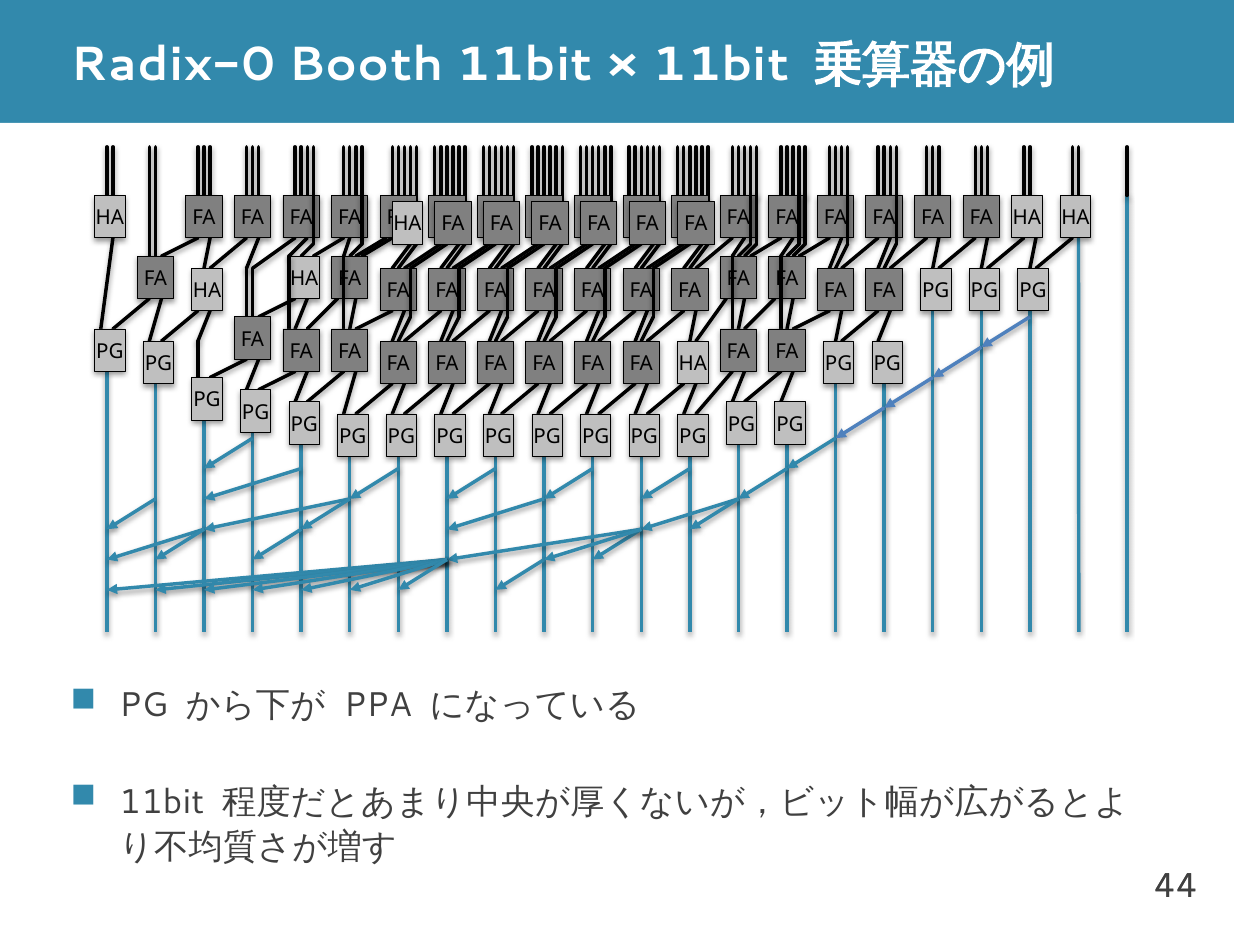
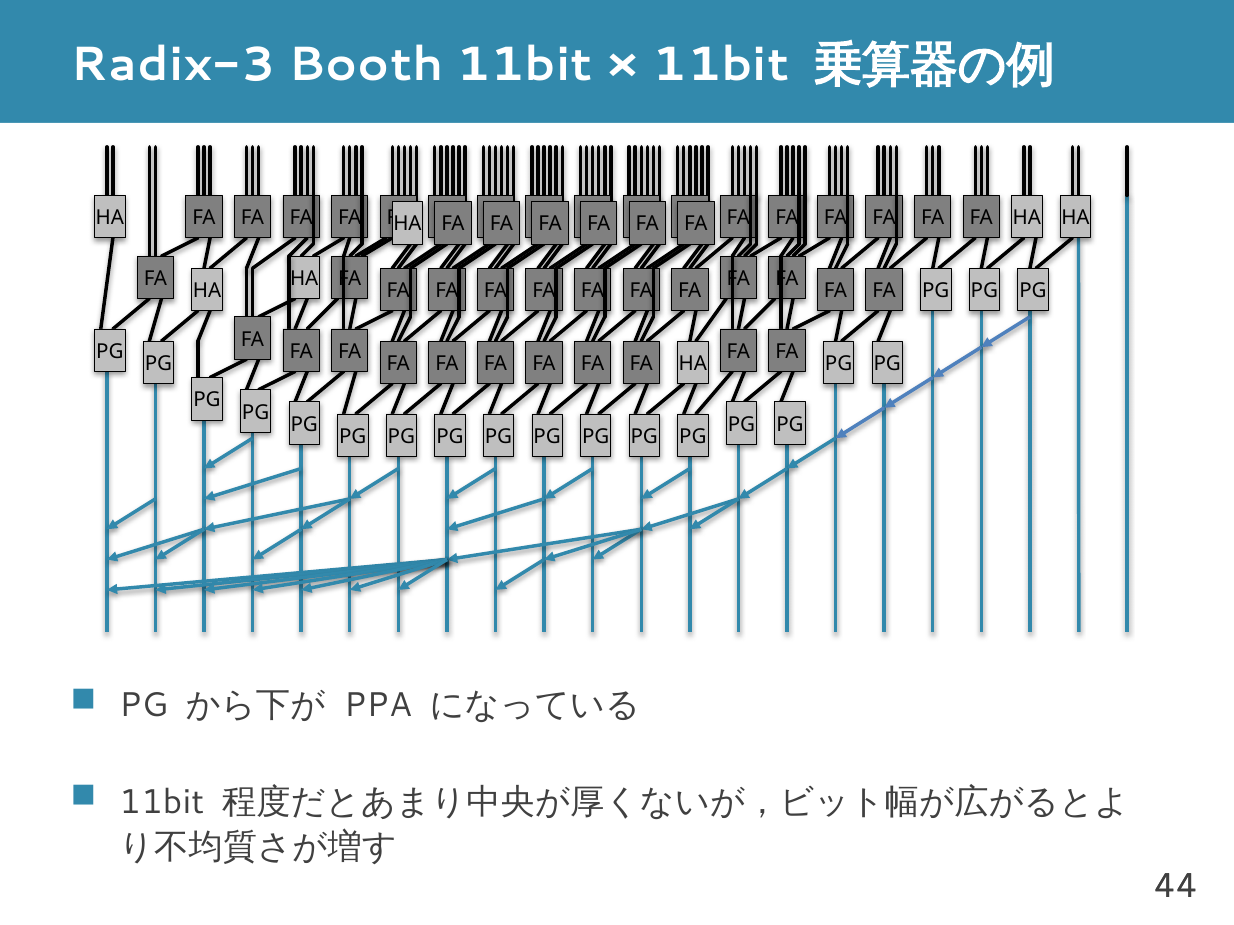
Radix-0: Radix-0 -> Radix-3
